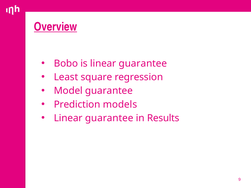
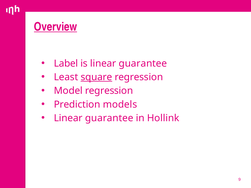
Bobo: Bobo -> Label
square underline: none -> present
Model guarantee: guarantee -> regression
Results: Results -> Hollink
